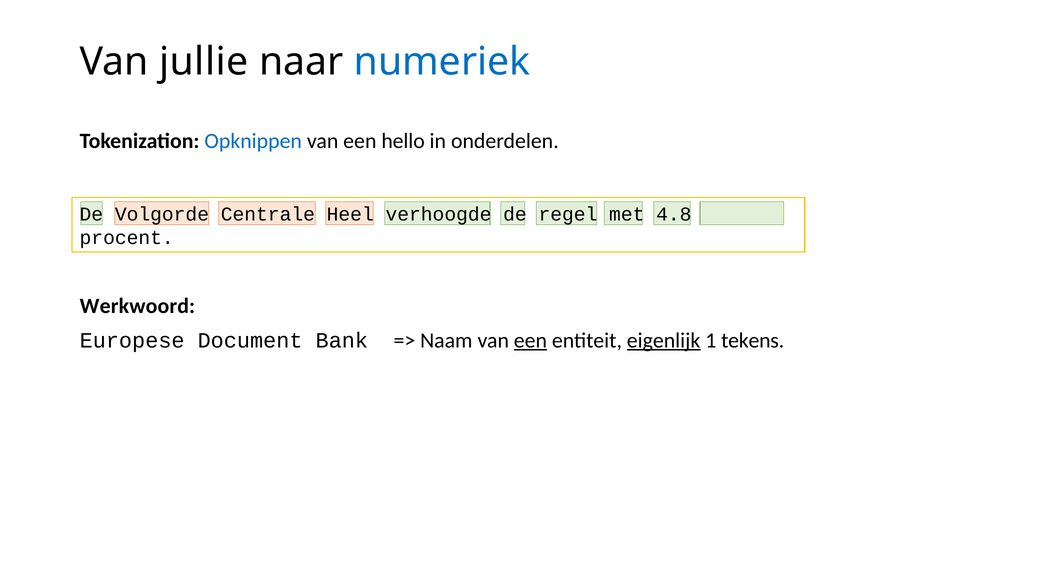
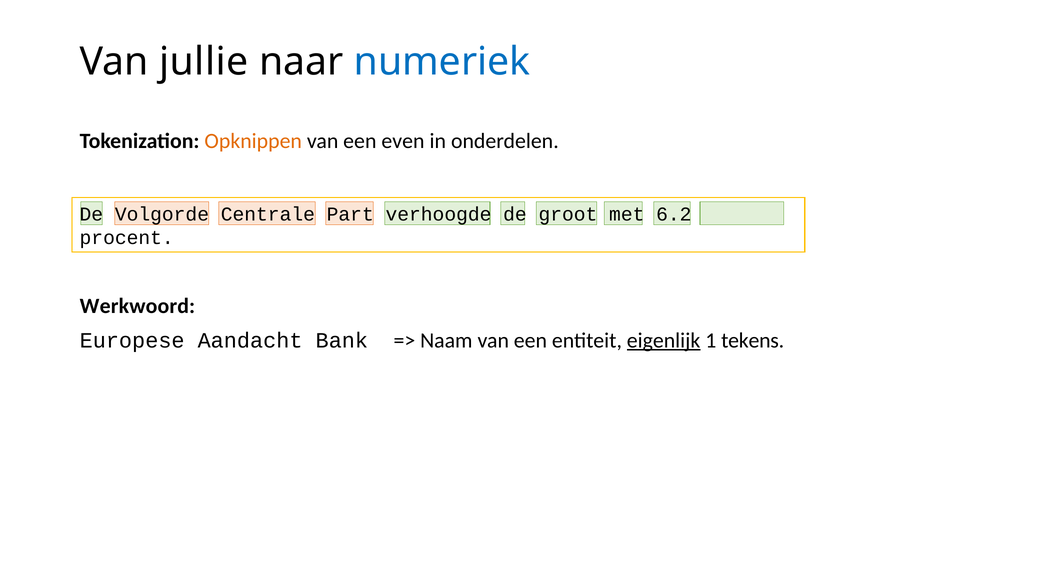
Opknippen colour: blue -> orange
hello: hello -> even
Heel: Heel -> Part
regel: regel -> groot
4.8: 4.8 -> 6.2
Document: Document -> Aandacht
een at (530, 341) underline: present -> none
